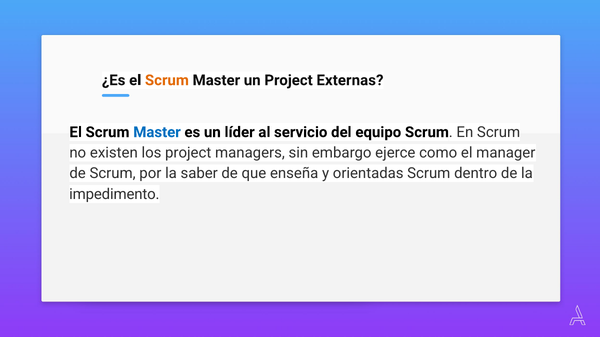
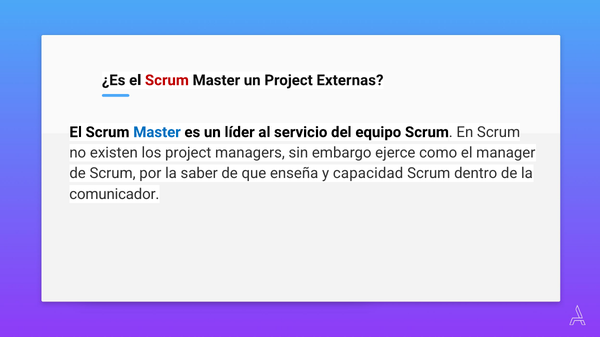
Scrum at (167, 80) colour: orange -> red
orientadas: orientadas -> capacidad
impedimento: impedimento -> comunicador
